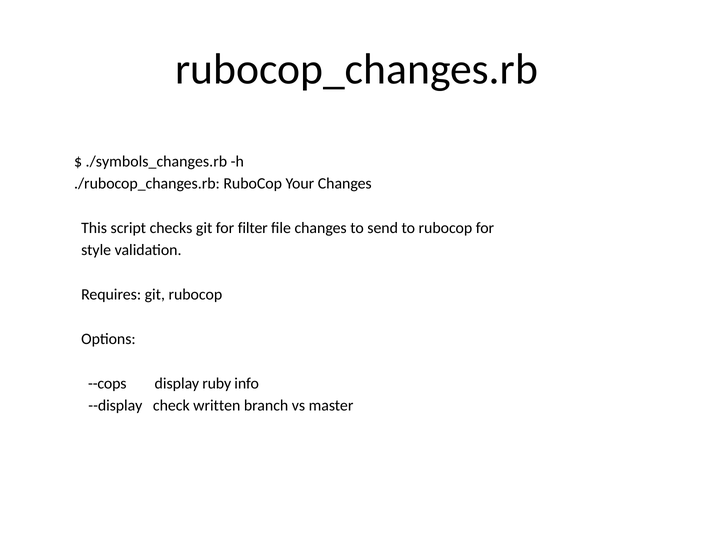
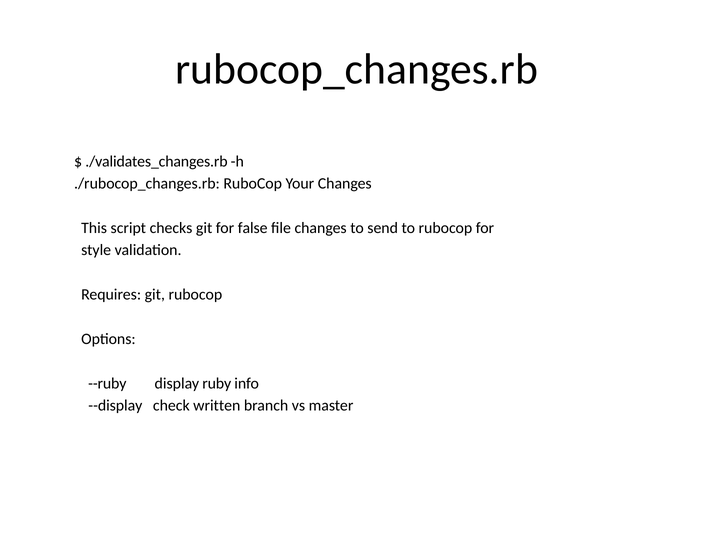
./symbols_changes.rb: ./symbols_changes.rb -> ./validates_changes.rb
filter: filter -> false
--cops: --cops -> --ruby
